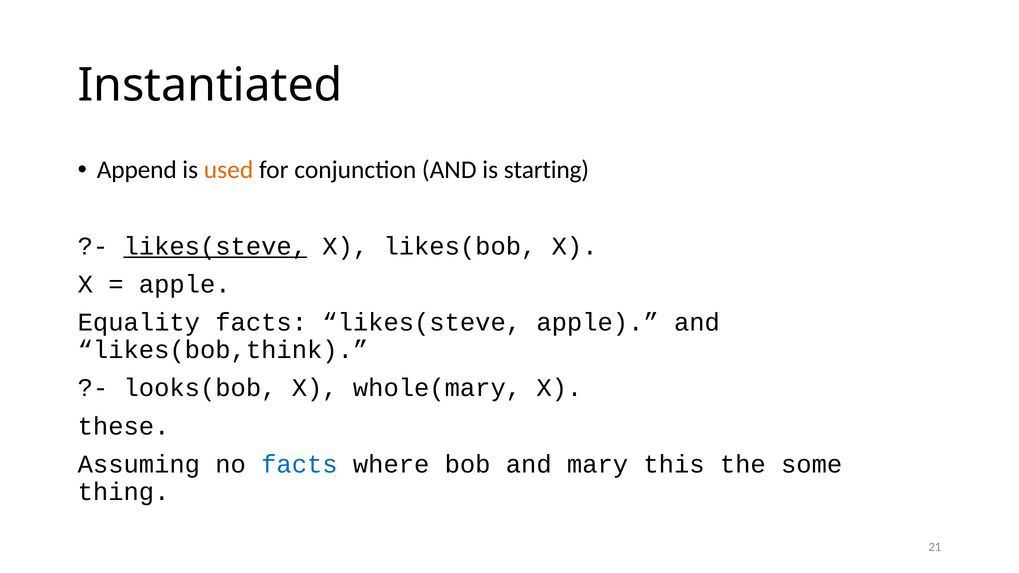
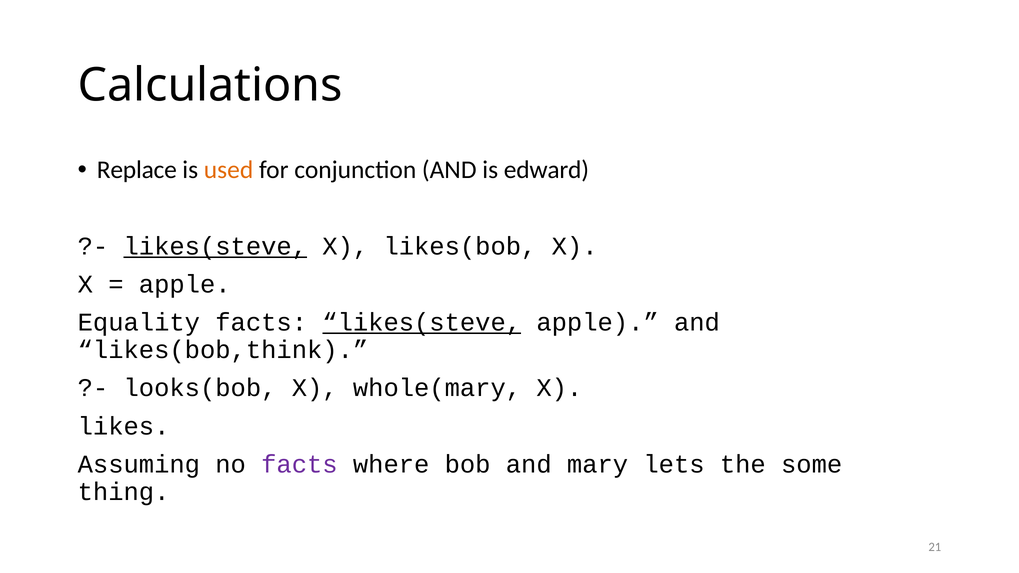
Instantiated: Instantiated -> Calculations
Append: Append -> Replace
starting: starting -> edward
likes(steve at (422, 323) underline: none -> present
these: these -> likes
facts at (299, 464) colour: blue -> purple
this: this -> lets
